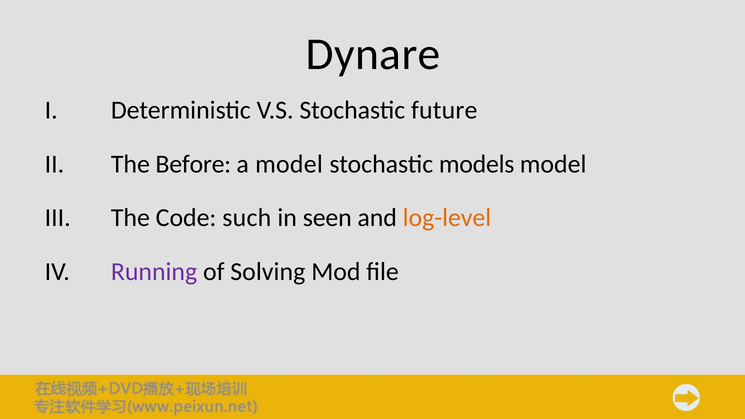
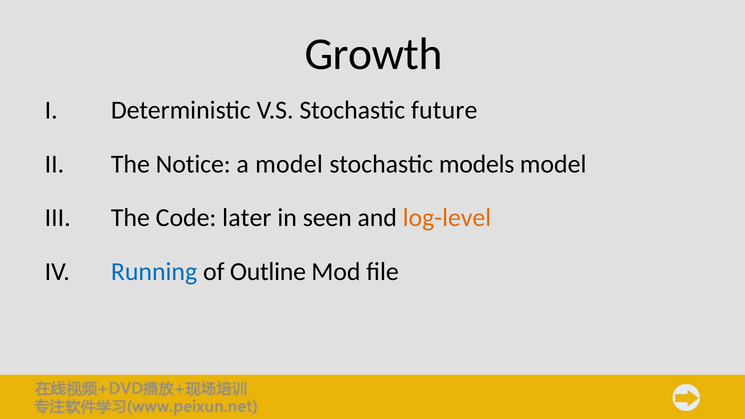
Dynare: Dynare -> Growth
Before: Before -> Notice
such: such -> later
Running colour: purple -> blue
Solving: Solving -> Outline
